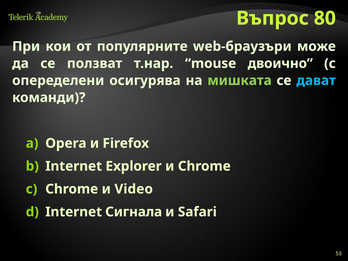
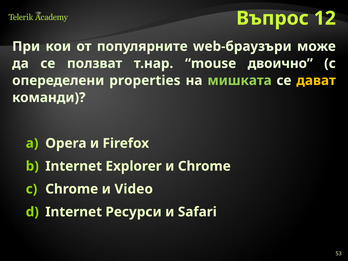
80: 80 -> 12
осигурява: осигурява -> properties
дават colour: light blue -> yellow
Сигнала: Сигнала -> Ресурси
